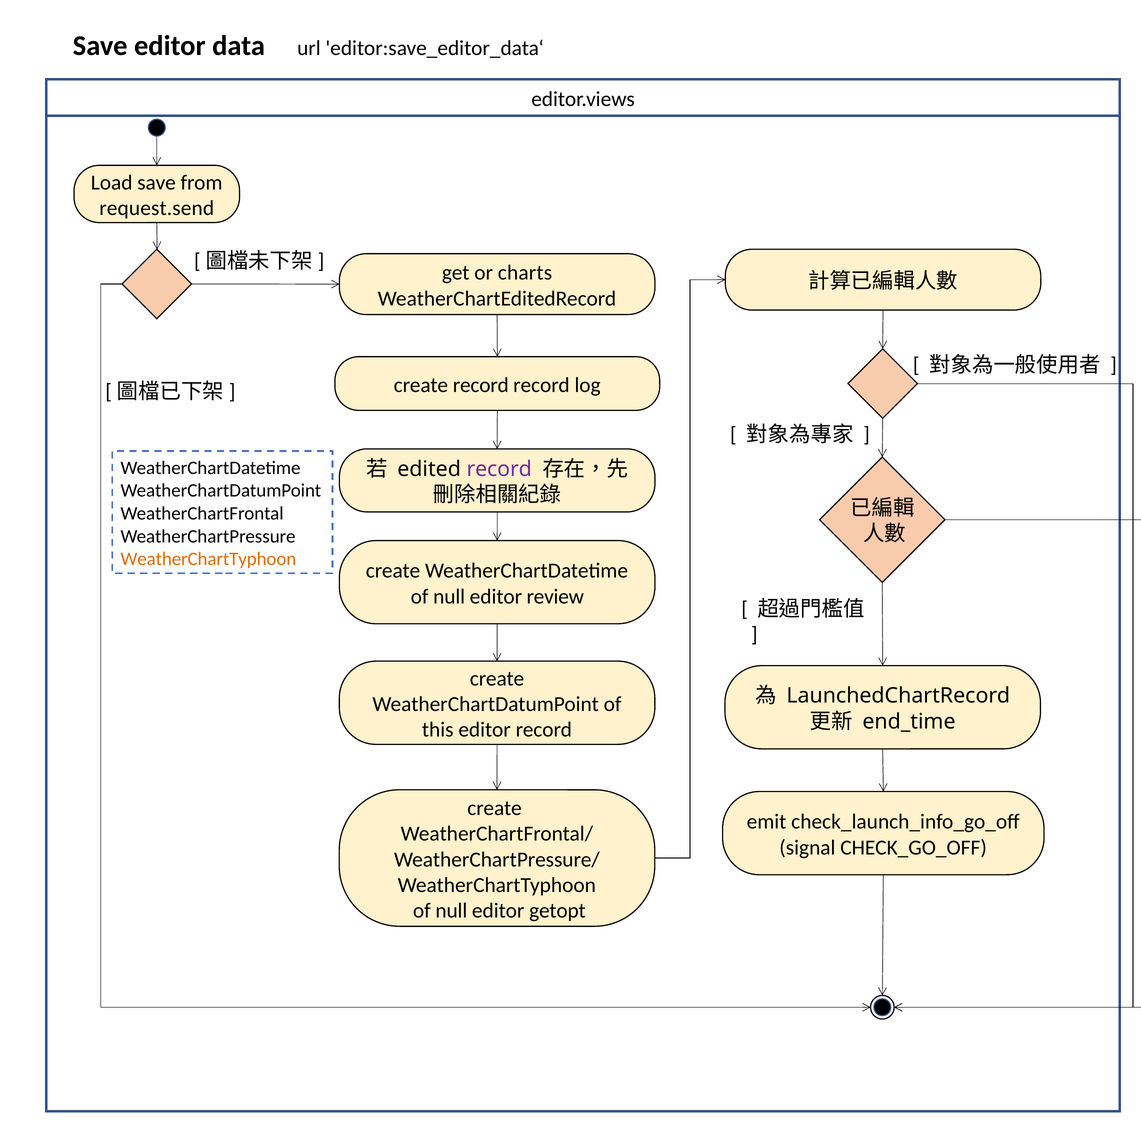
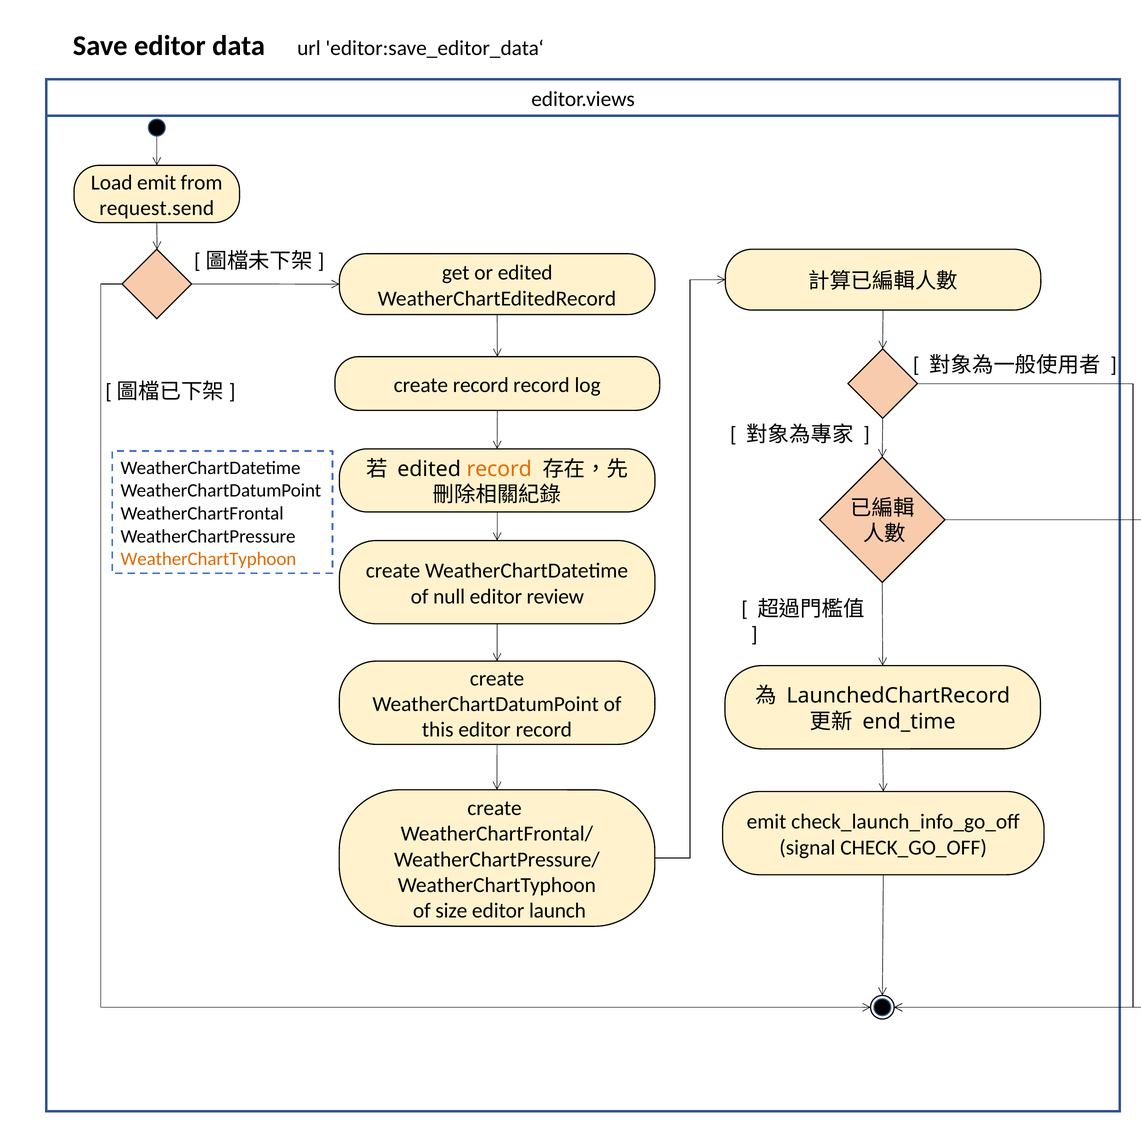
Load save: save -> emit
or charts: charts -> edited
record at (499, 469) colour: purple -> orange
null at (451, 911): null -> size
getopt: getopt -> launch
